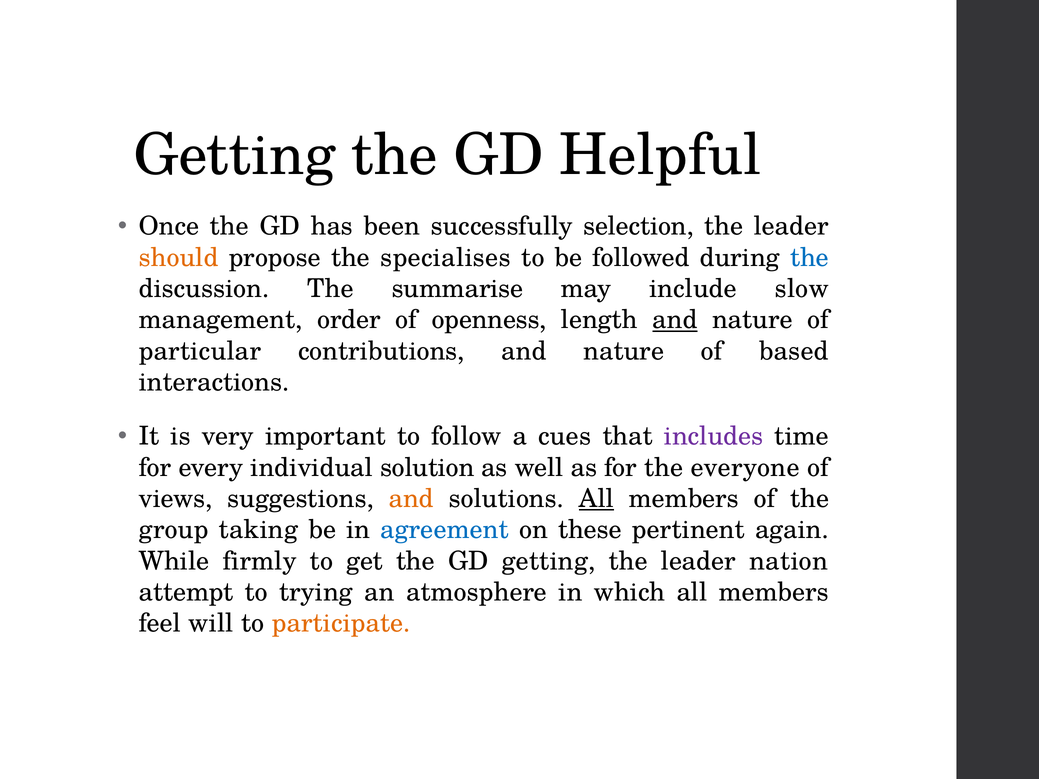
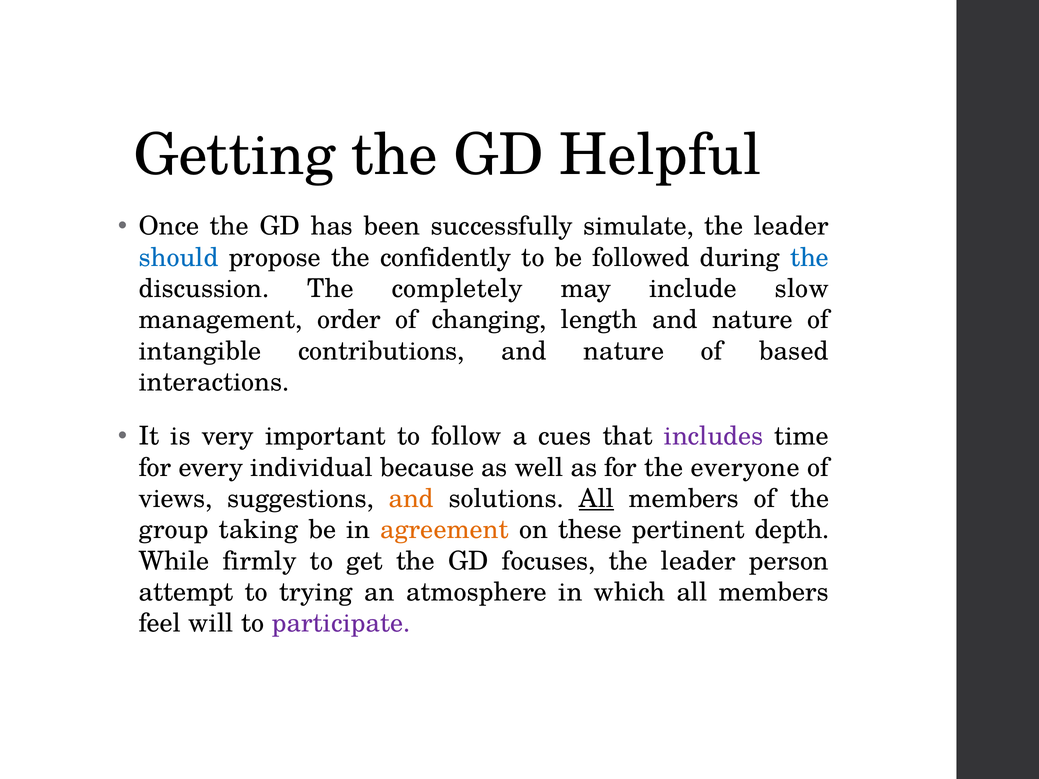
selection: selection -> simulate
should colour: orange -> blue
specialises: specialises -> confidently
summarise: summarise -> completely
openness: openness -> changing
and at (675, 320) underline: present -> none
particular: particular -> intangible
solution: solution -> because
agreement colour: blue -> orange
again: again -> depth
GD getting: getting -> focuses
nation: nation -> person
participate colour: orange -> purple
